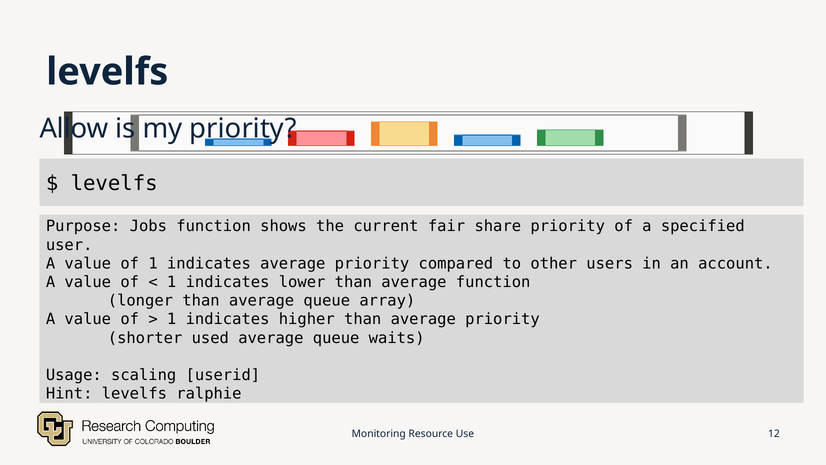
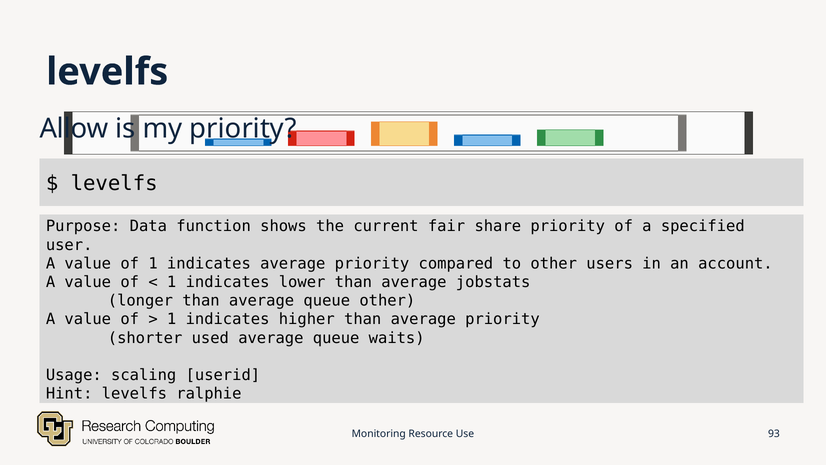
Jobs: Jobs -> Data
average function: function -> jobstats
queue array: array -> other
12: 12 -> 93
